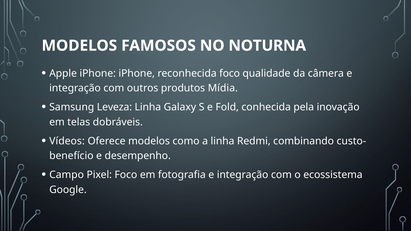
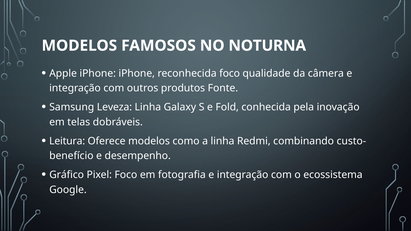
Mídia: Mídia -> Fonte
Vídeos: Vídeos -> Leitura
Campo: Campo -> Gráfico
